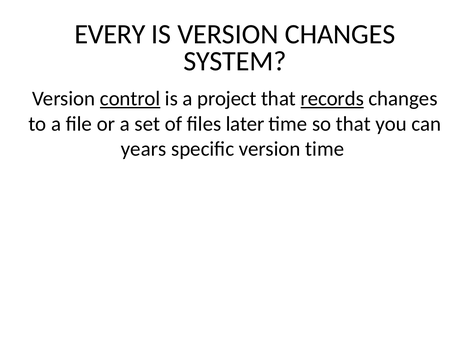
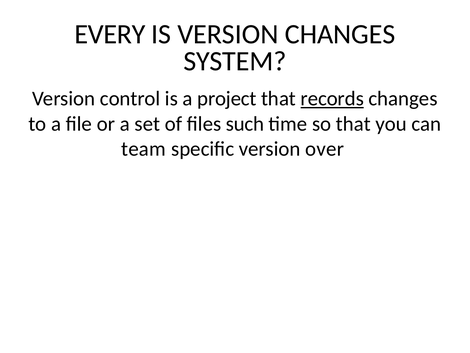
control underline: present -> none
later: later -> such
years: years -> team
version time: time -> over
